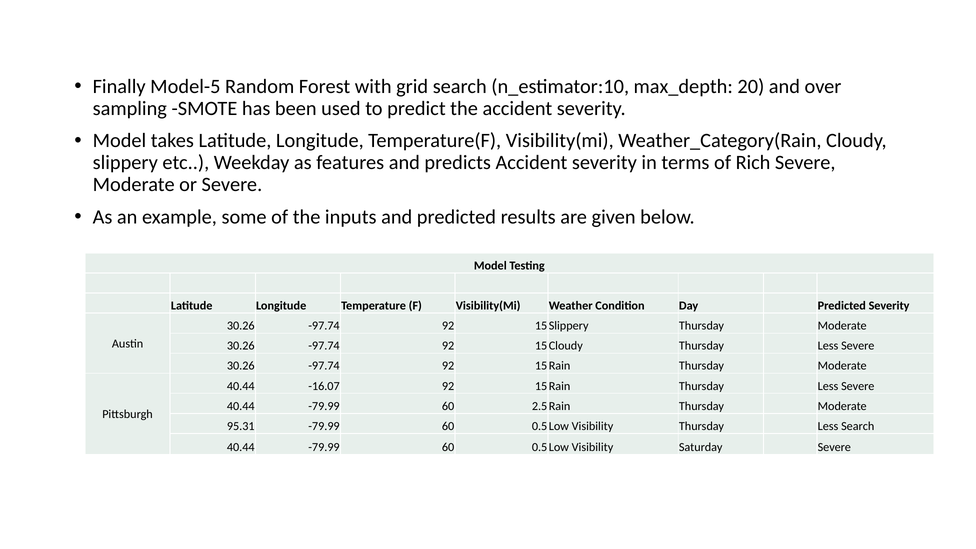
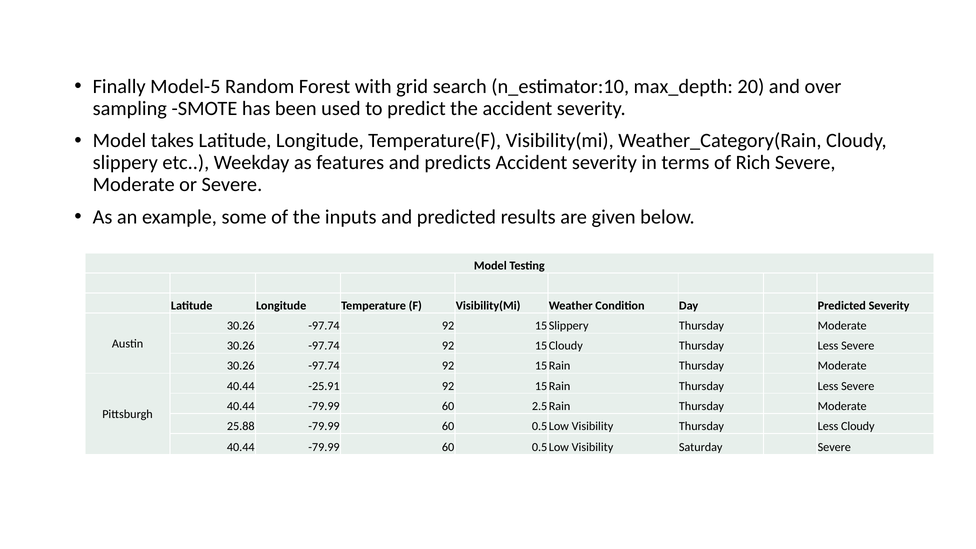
-16.07: -16.07 -> -25.91
95.31: 95.31 -> 25.88
Less Search: Search -> Cloudy
